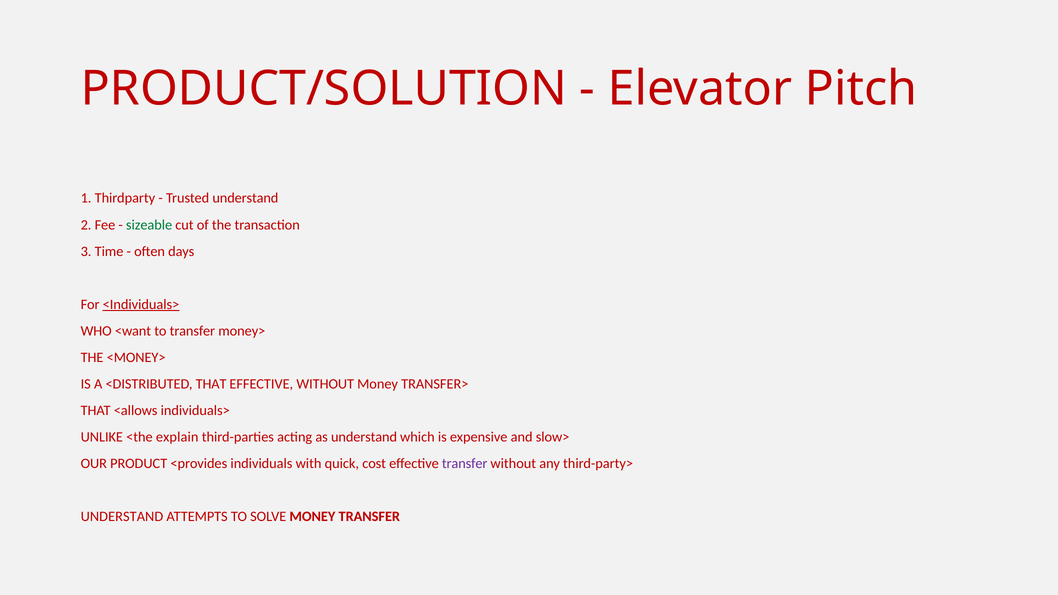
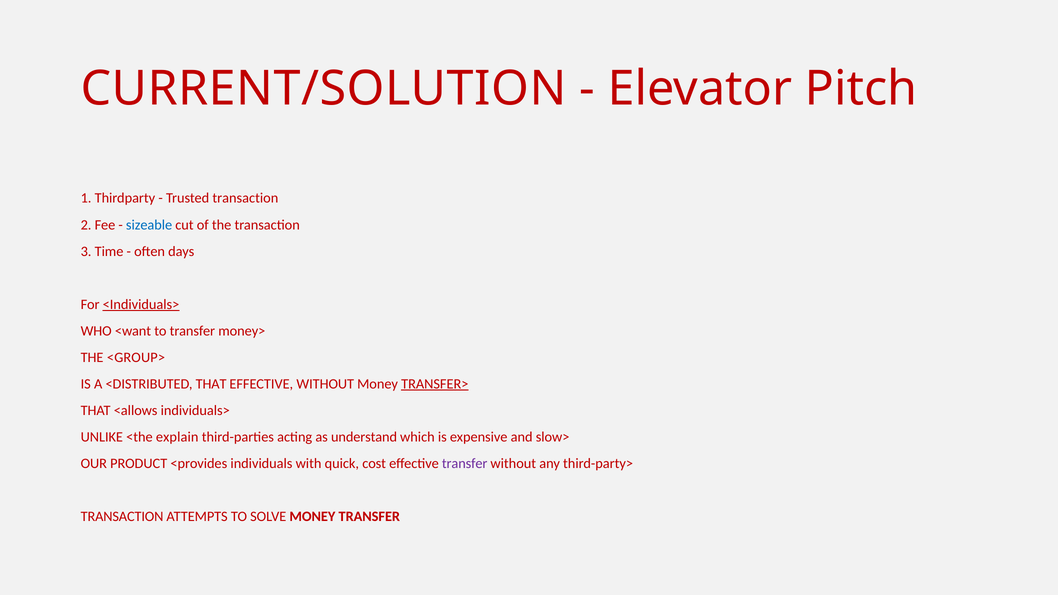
PRODUCT/SOLUTION: PRODUCT/SOLUTION -> CURRENT/SOLUTION
Trusted understand: understand -> transaction
sizeable colour: green -> blue
<MONEY>: <MONEY> -> <GROUP>
TRANSFER> underline: none -> present
UNDERSTAND at (122, 517): UNDERSTAND -> TRANSACTION
